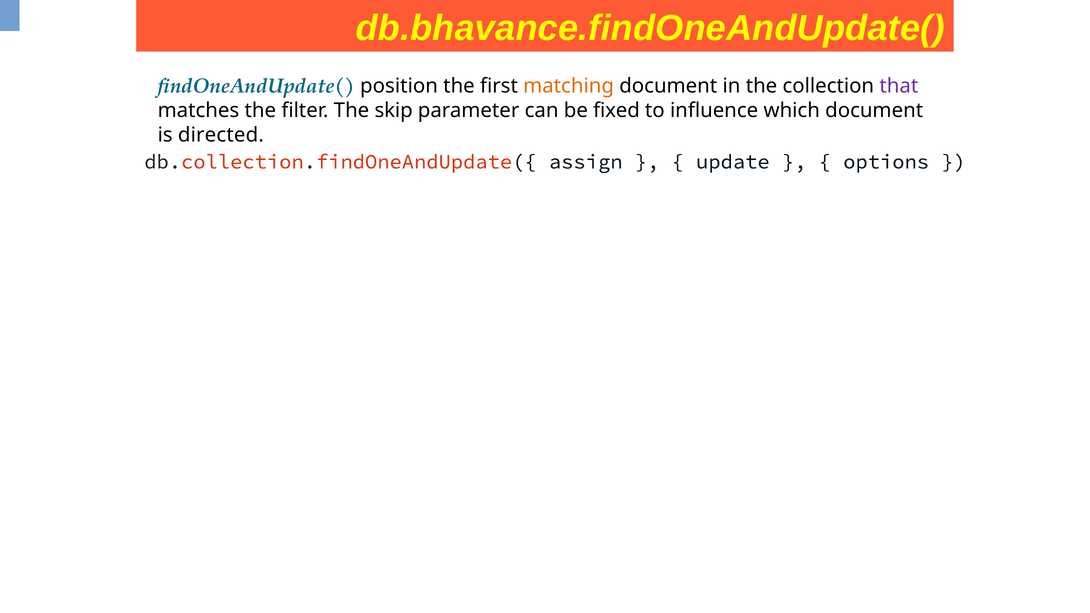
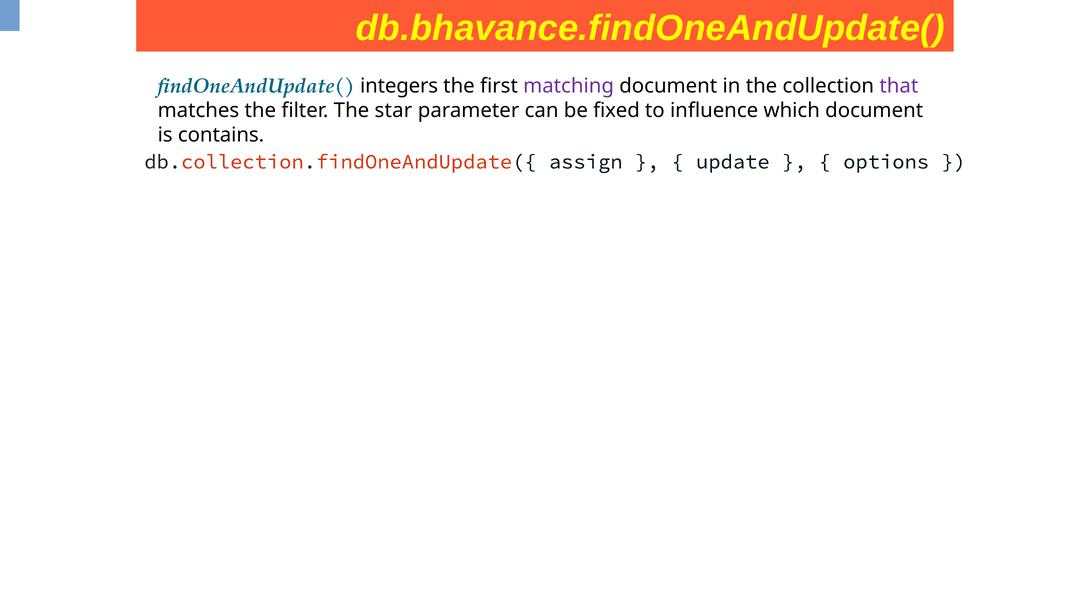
position: position -> integers
matching colour: orange -> purple
skip: skip -> star
directed: directed -> contains
